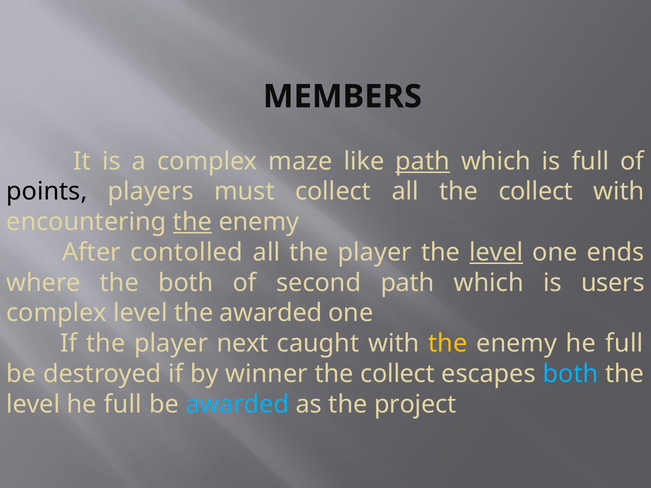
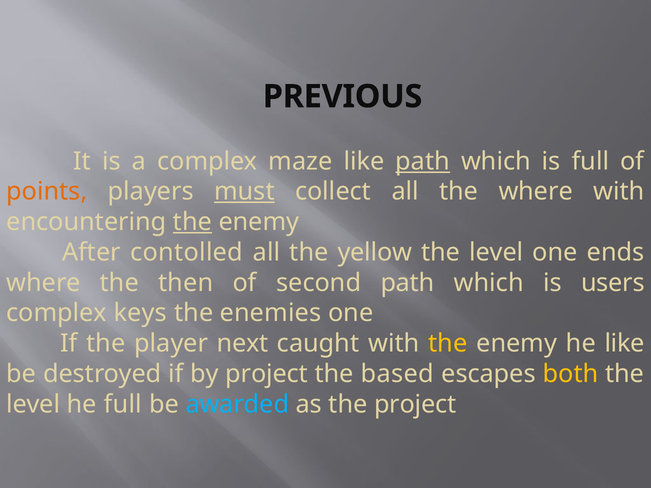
MEMBERS: MEMBERS -> PREVIOUS
points colour: black -> orange
must underline: none -> present
all the collect: collect -> where
all the player: player -> yellow
level at (496, 252) underline: present -> none
the both: both -> then
complex level: level -> keys
the awarded: awarded -> enemies
enemy he full: full -> like
by winner: winner -> project
collect at (398, 374): collect -> based
both at (571, 374) colour: light blue -> yellow
